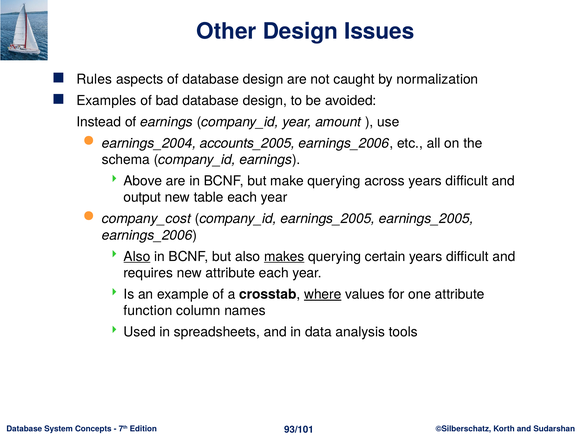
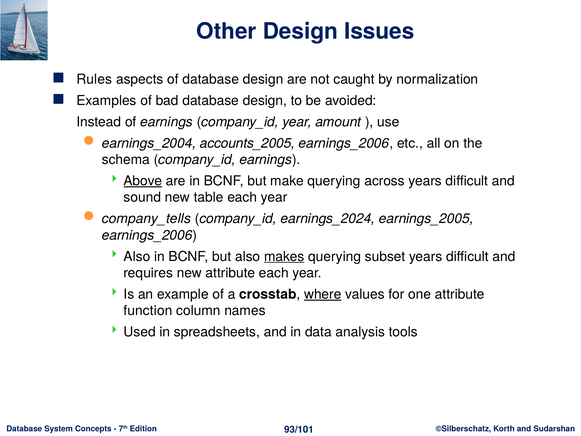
Above underline: none -> present
output: output -> sound
company_cost: company_cost -> company_tells
company_id earnings_2005: earnings_2005 -> earnings_2024
Also at (137, 256) underline: present -> none
certain: certain -> subset
